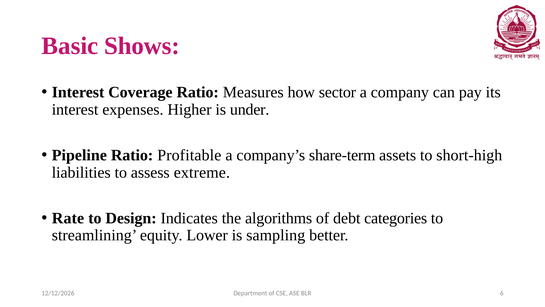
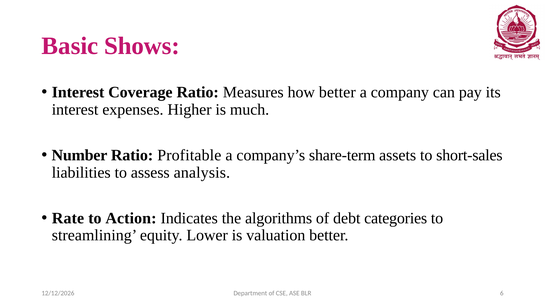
how sector: sector -> better
under: under -> much
Pipeline: Pipeline -> Number
short-high: short-high -> short-sales
extreme: extreme -> analysis
Design: Design -> Action
sampling: sampling -> valuation
